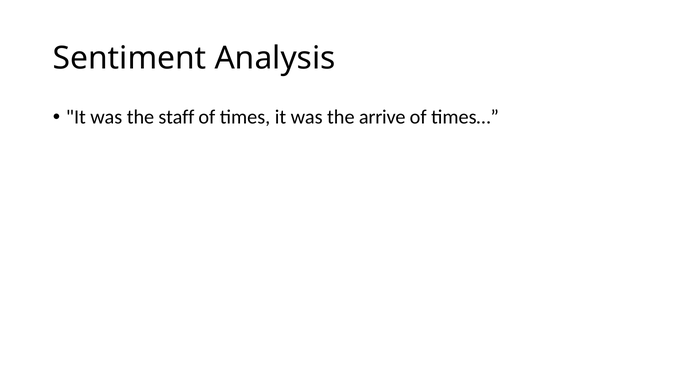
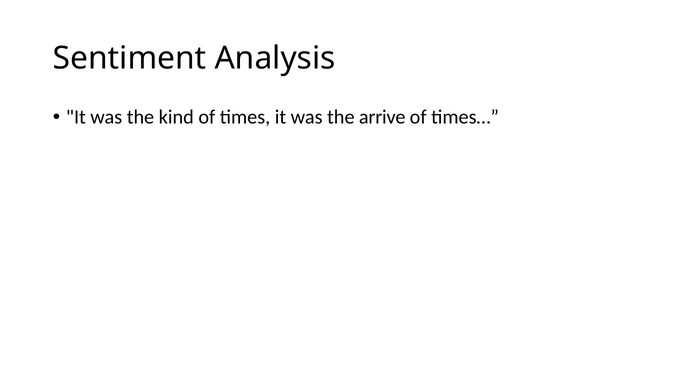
staff: staff -> kind
